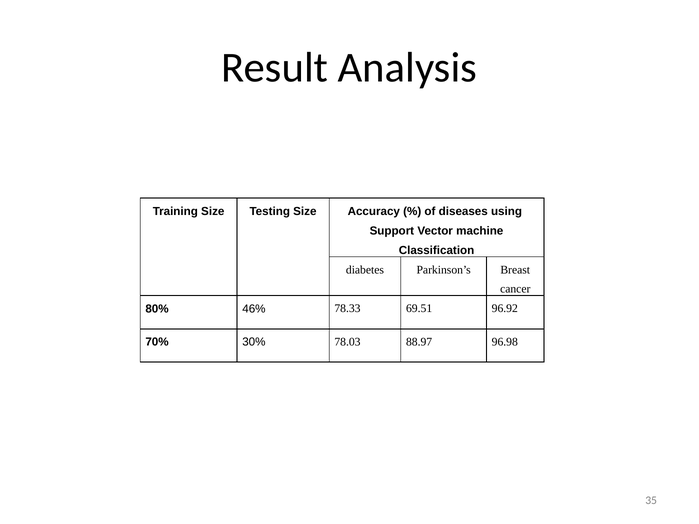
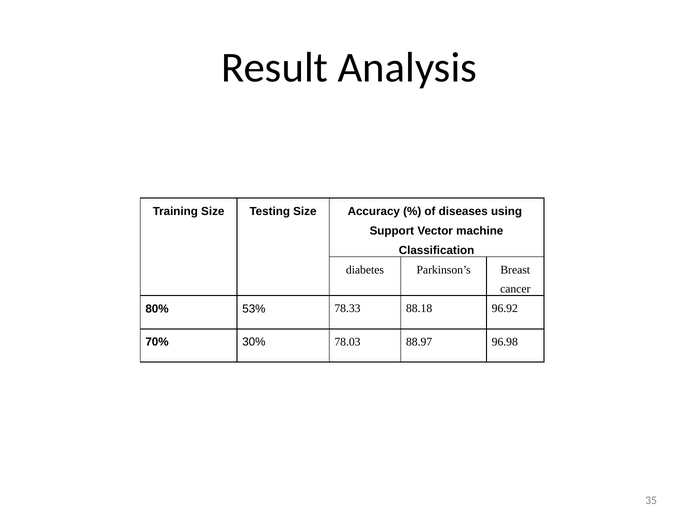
46%: 46% -> 53%
69.51: 69.51 -> 88.18
